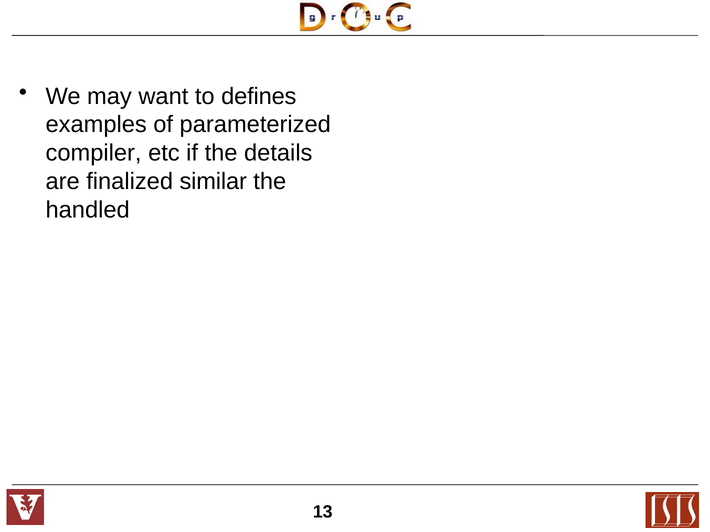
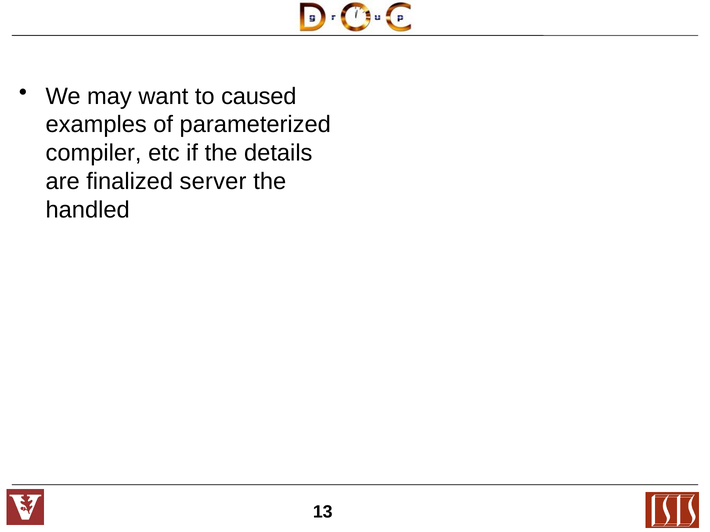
defines: defines -> caused
similar: similar -> server
